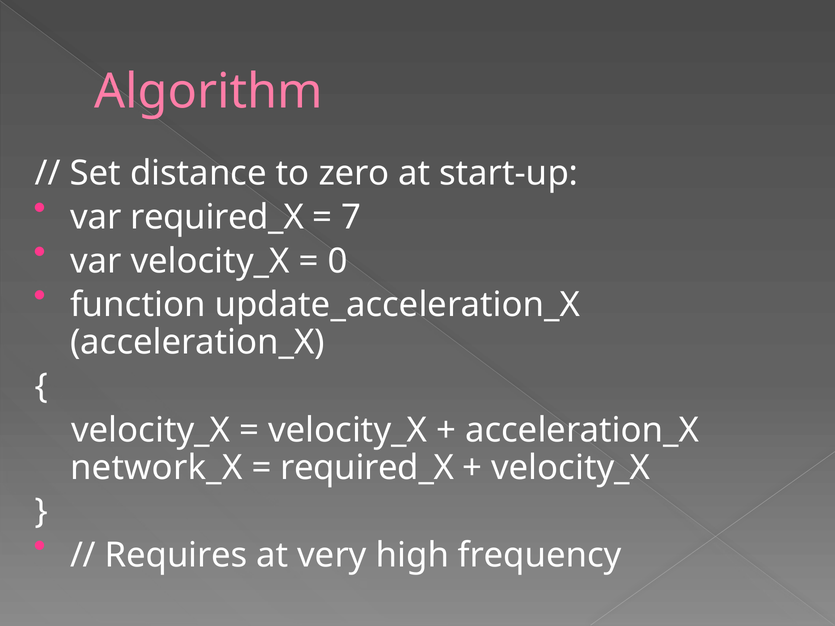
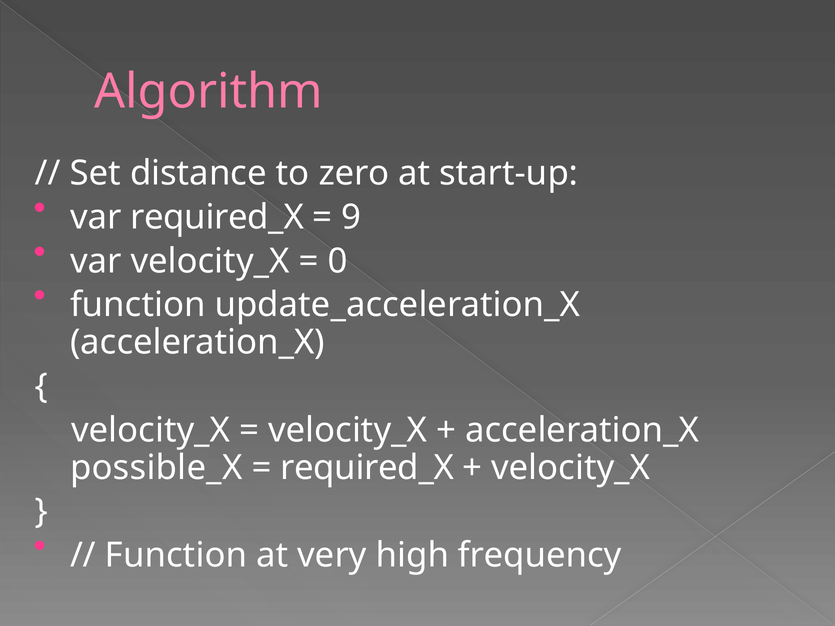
7: 7 -> 9
network_X: network_X -> possible_X
Requires at (176, 555): Requires -> Function
